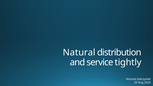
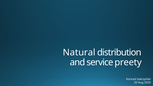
tightly: tightly -> preety
